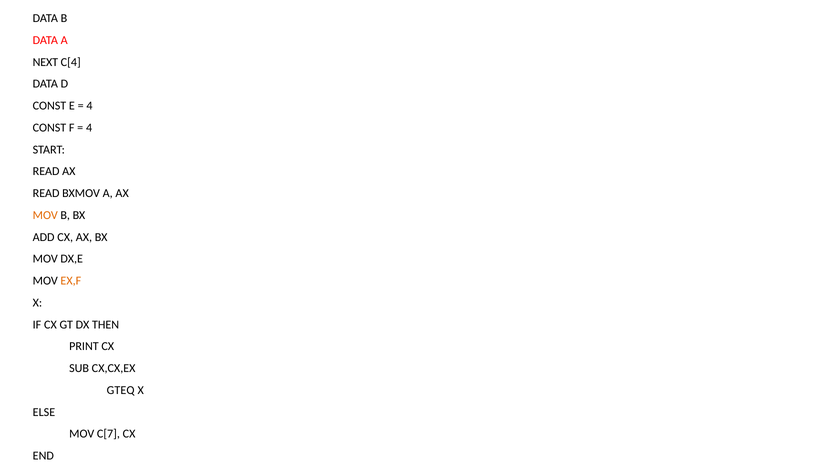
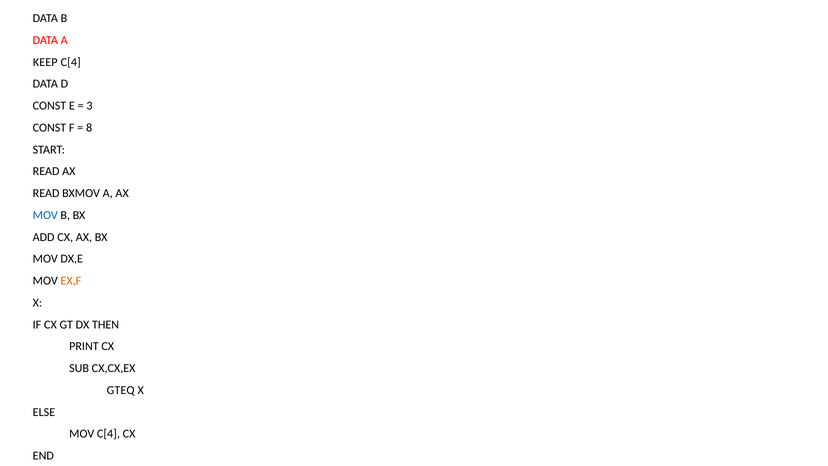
NEXT: NEXT -> KEEP
4 at (89, 106): 4 -> 3
4 at (89, 128): 4 -> 8
MOV at (45, 215) colour: orange -> blue
MOV C[7: C[7 -> C[4
